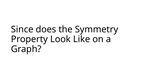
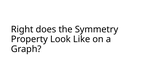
Since: Since -> Right
